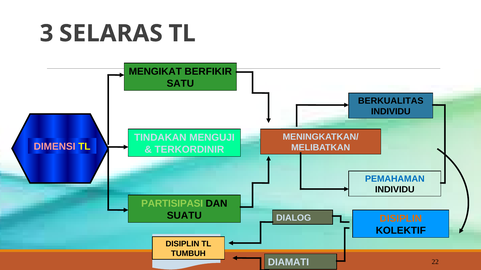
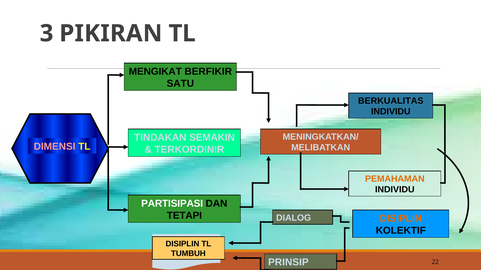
SELARAS: SELARAS -> PIKIRAN
MENGUJI: MENGUJI -> SEMAKIN
PEMAHAMAN colour: blue -> orange
PARTISIPASI colour: light green -> white
SUATU: SUATU -> TETAPI
DIAMATI: DIAMATI -> PRINSIP
